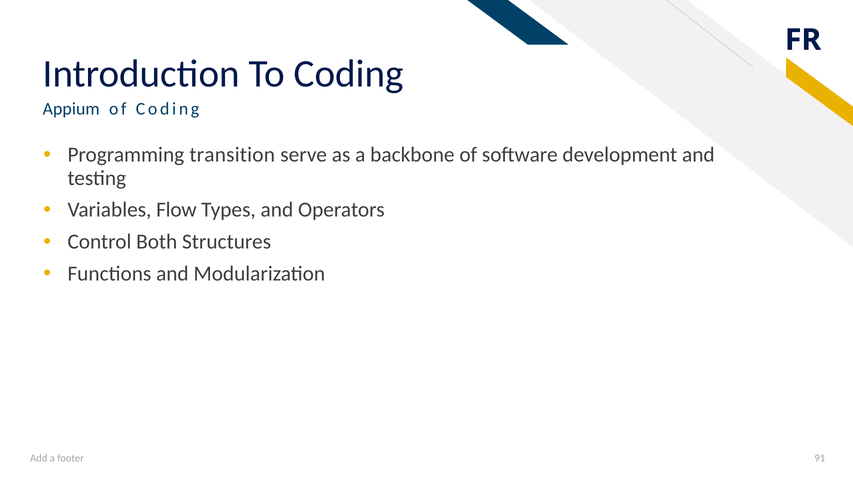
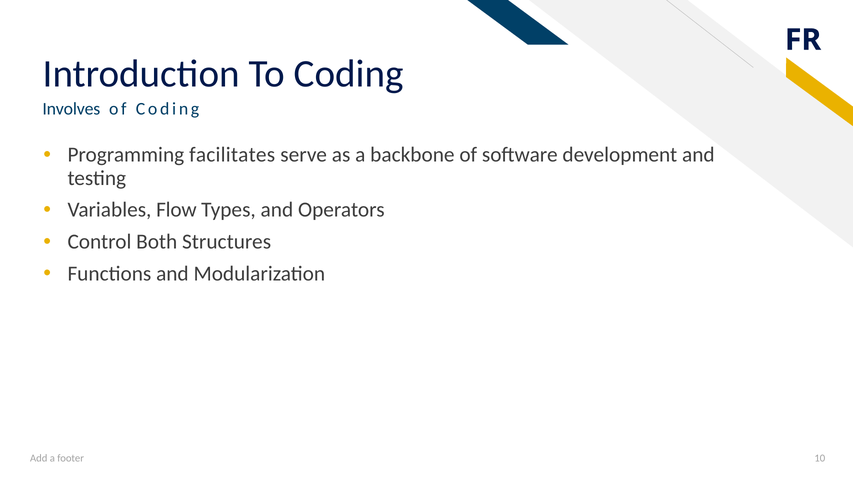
Appium: Appium -> Involves
transition: transition -> facilitates
91: 91 -> 10
